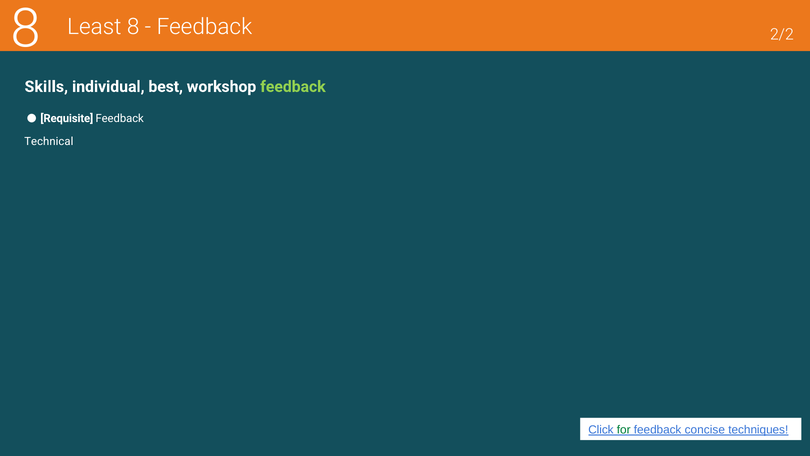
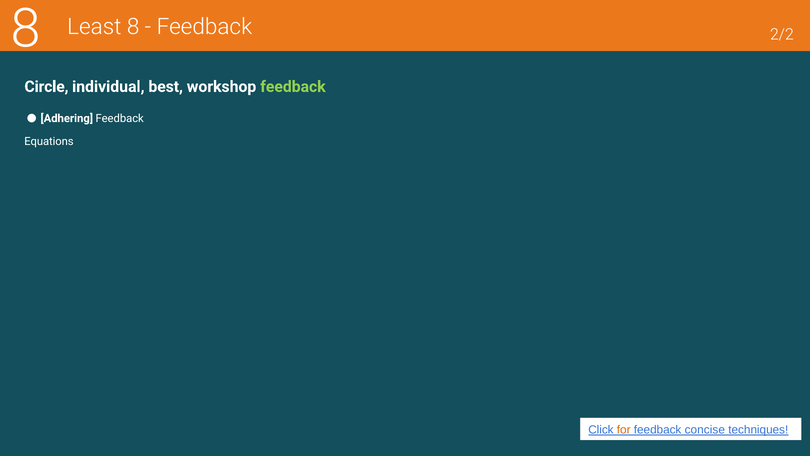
Skills: Skills -> Circle
Requisite: Requisite -> Adhering
Technical: Technical -> Equations
for colour: green -> orange
